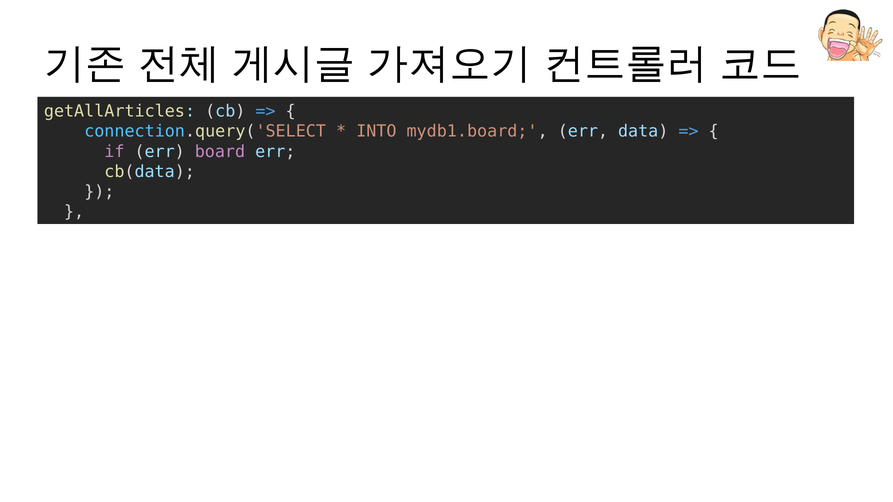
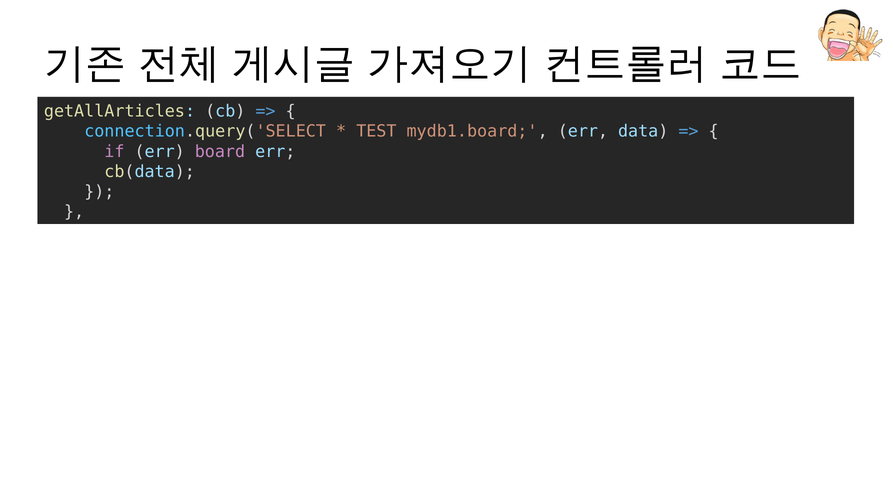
INTO: INTO -> TEST
